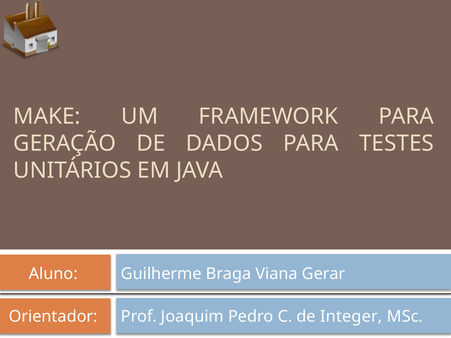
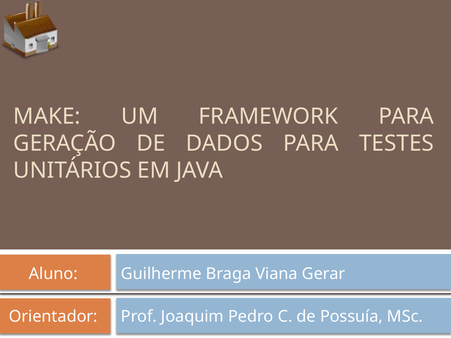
Integer: Integer -> Possuía
